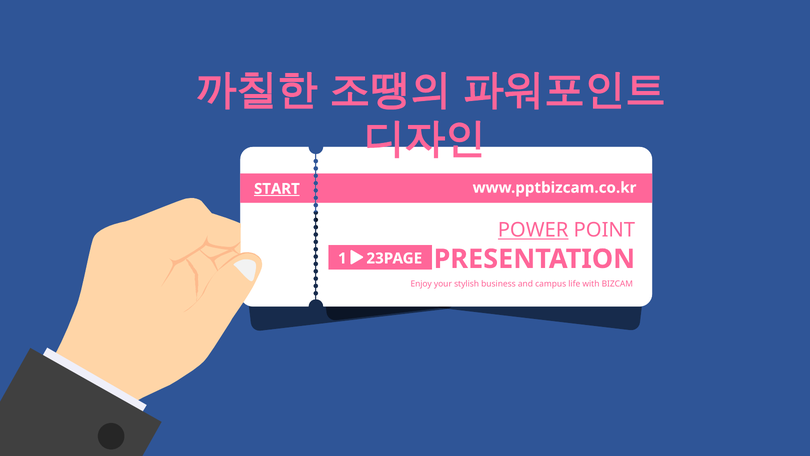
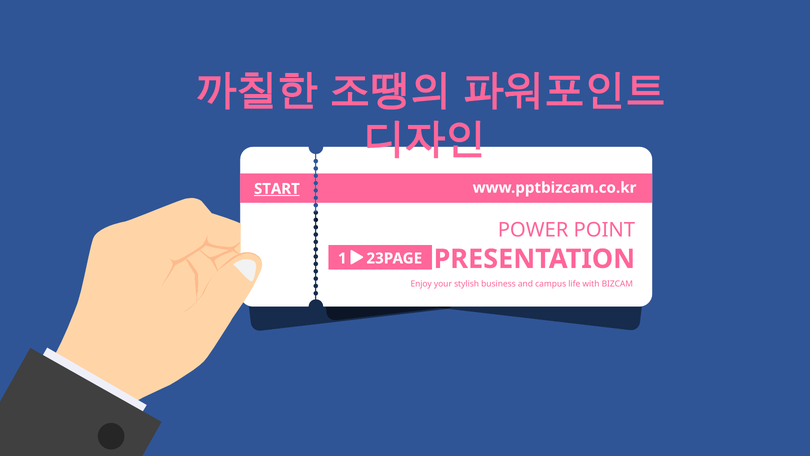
POWER underline: present -> none
